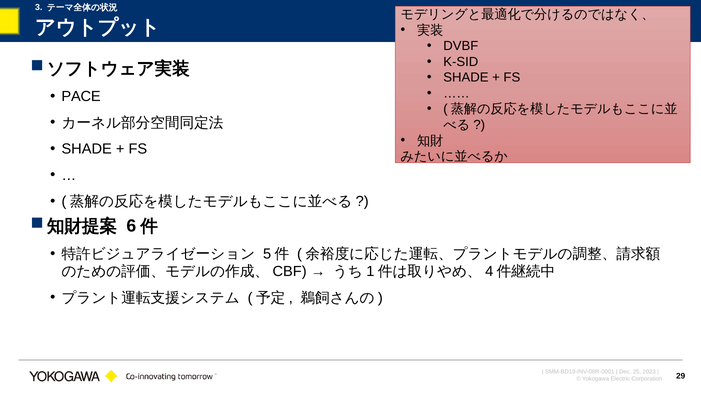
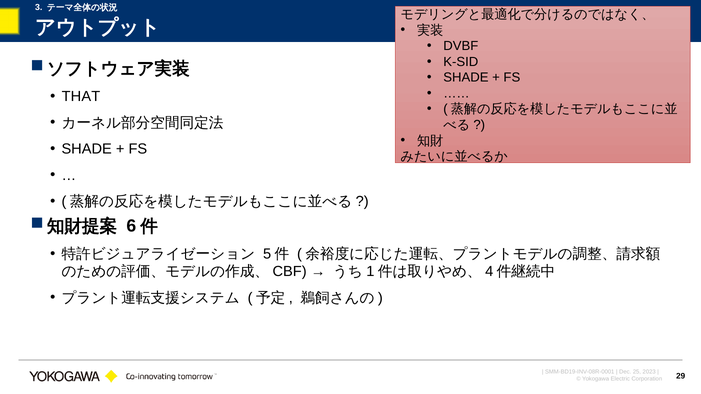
PACE: PACE -> THAT
